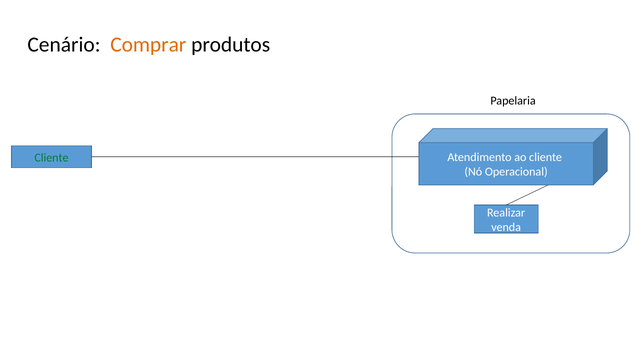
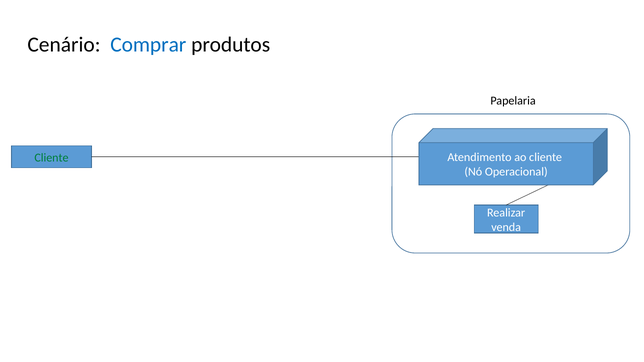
Comprar colour: orange -> blue
